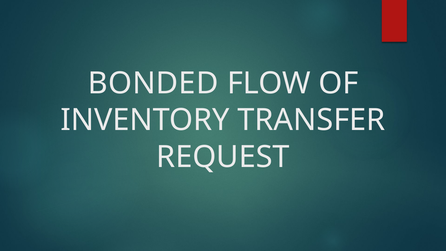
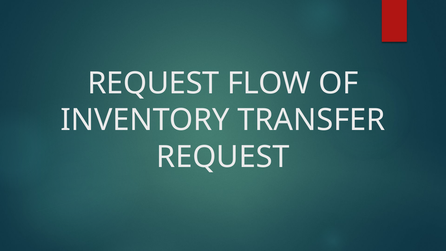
BONDED at (153, 83): BONDED -> REQUEST
